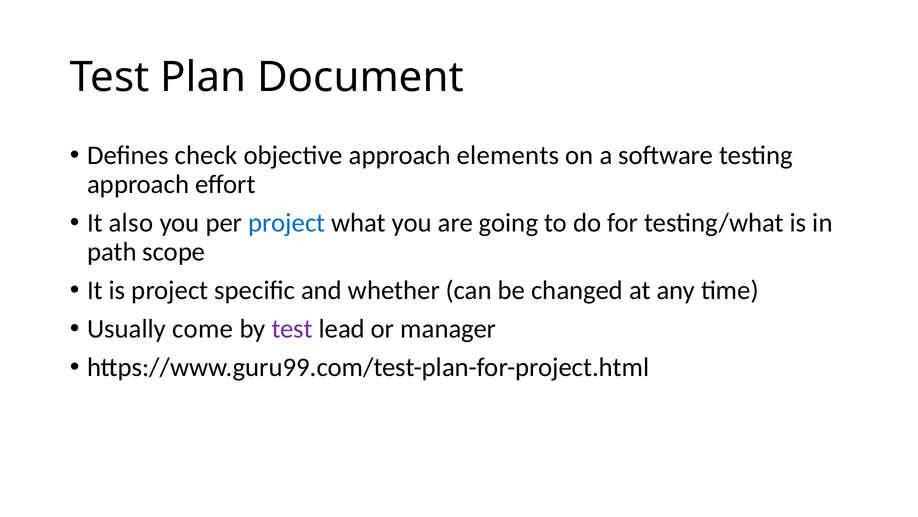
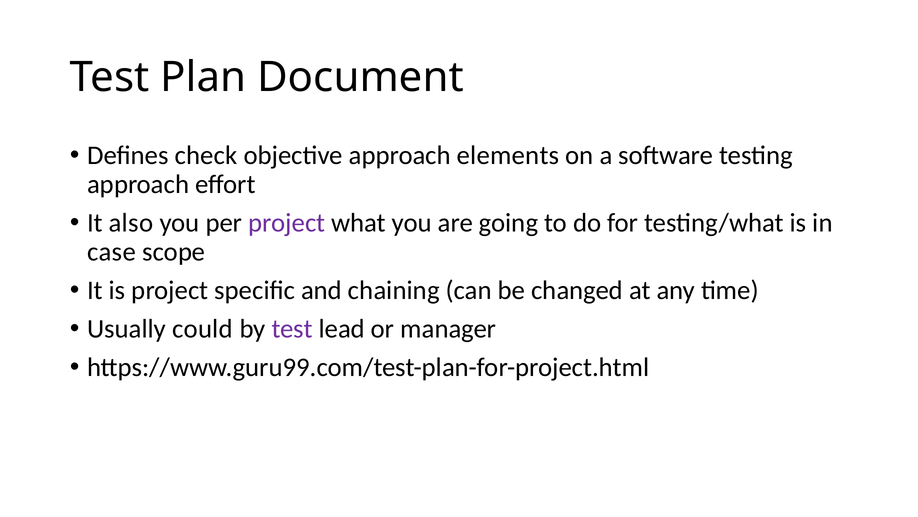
project at (287, 223) colour: blue -> purple
path: path -> case
whether: whether -> chaining
come: come -> could
